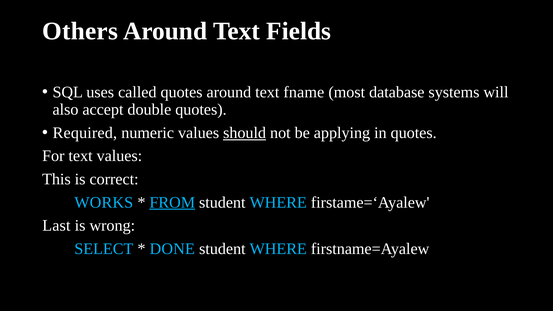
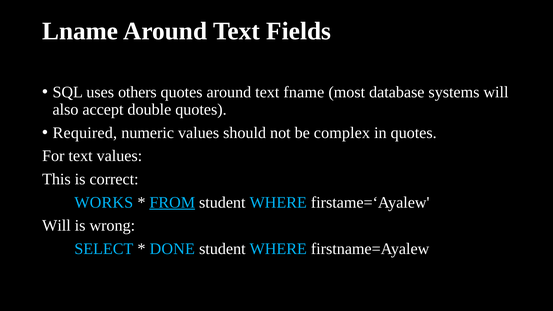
Others: Others -> Lname
called: called -> others
should underline: present -> none
applying: applying -> complex
Last at (56, 226): Last -> Will
